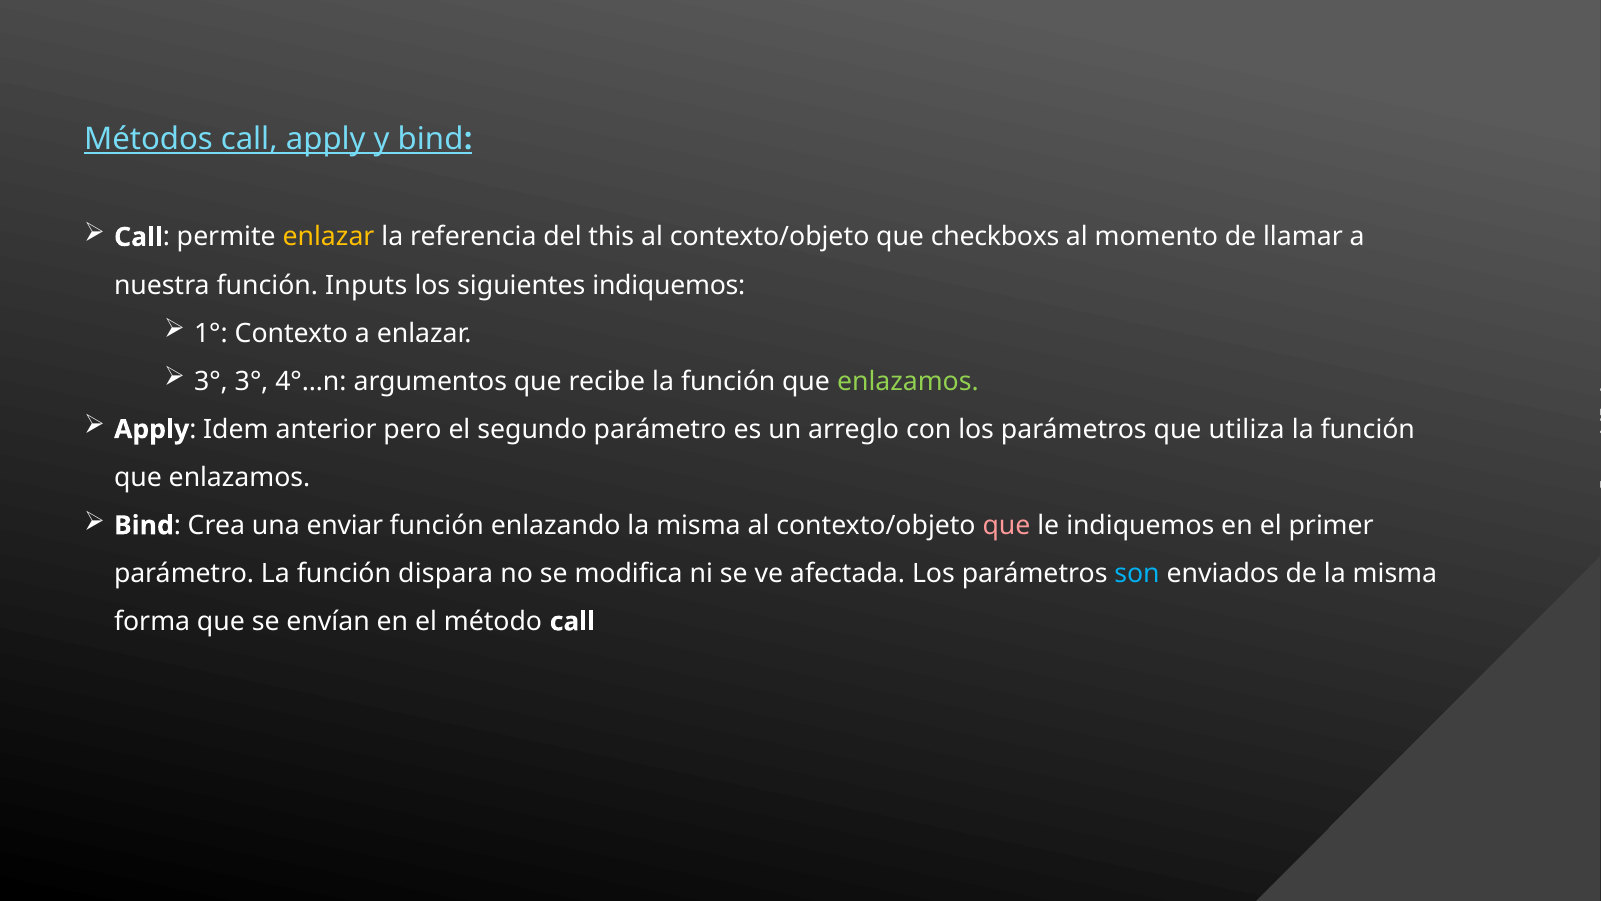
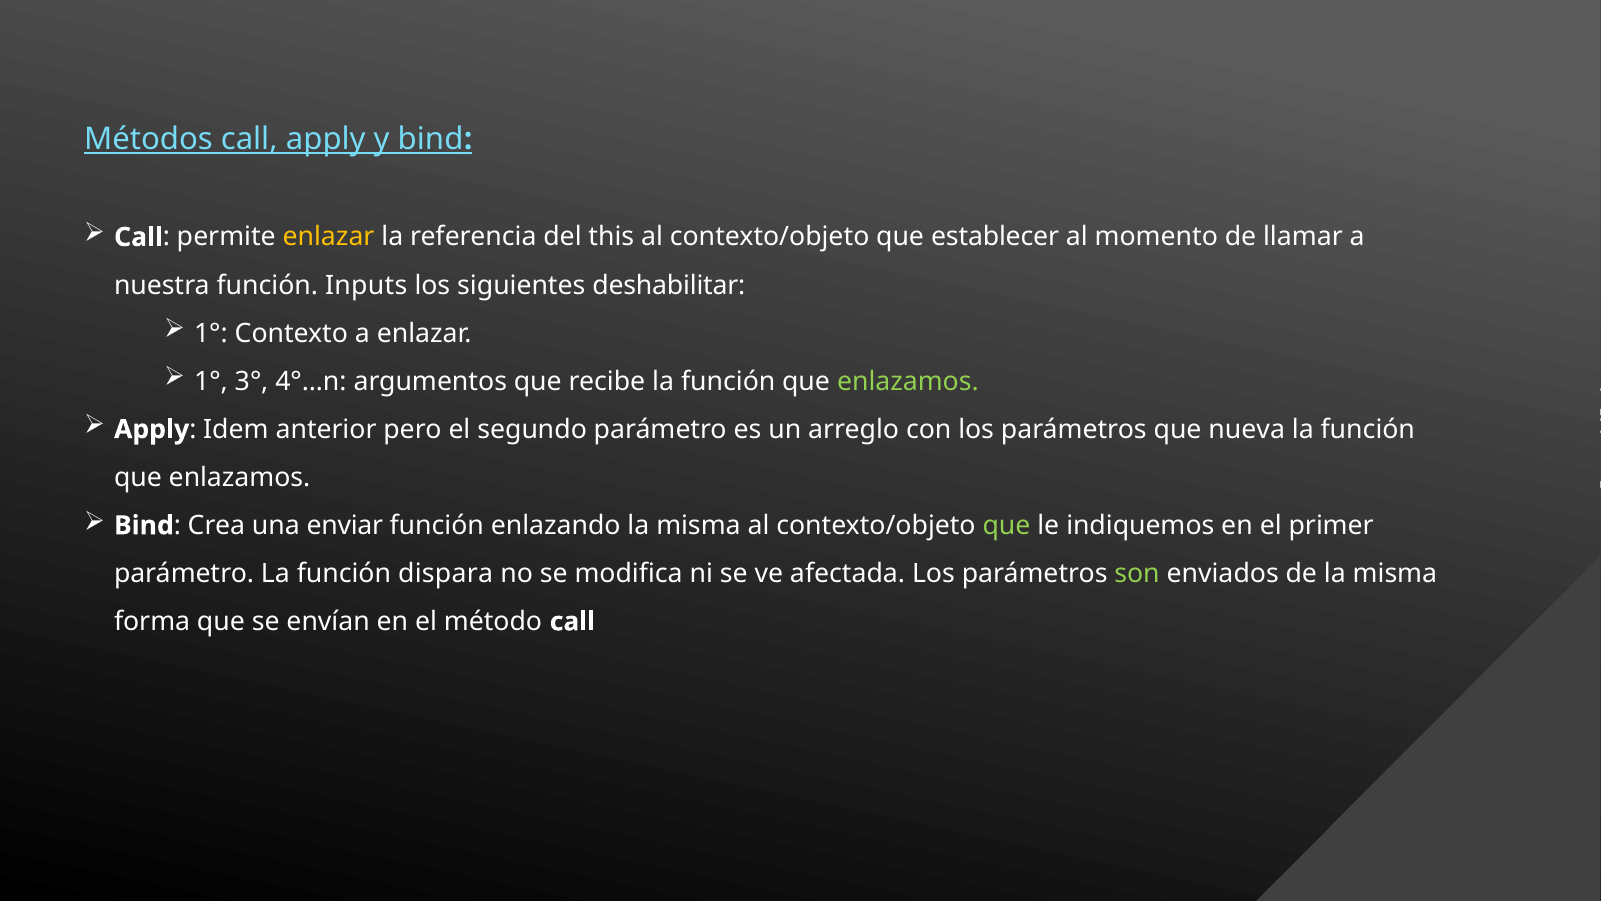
checkboxs: checkboxs -> establecer
siguientes indiquemos: indiquemos -> deshabilitar
3° at (211, 381): 3° -> 1°
utiliza: utiliza -> nueva
que at (1006, 525) colour: pink -> light green
son colour: light blue -> light green
